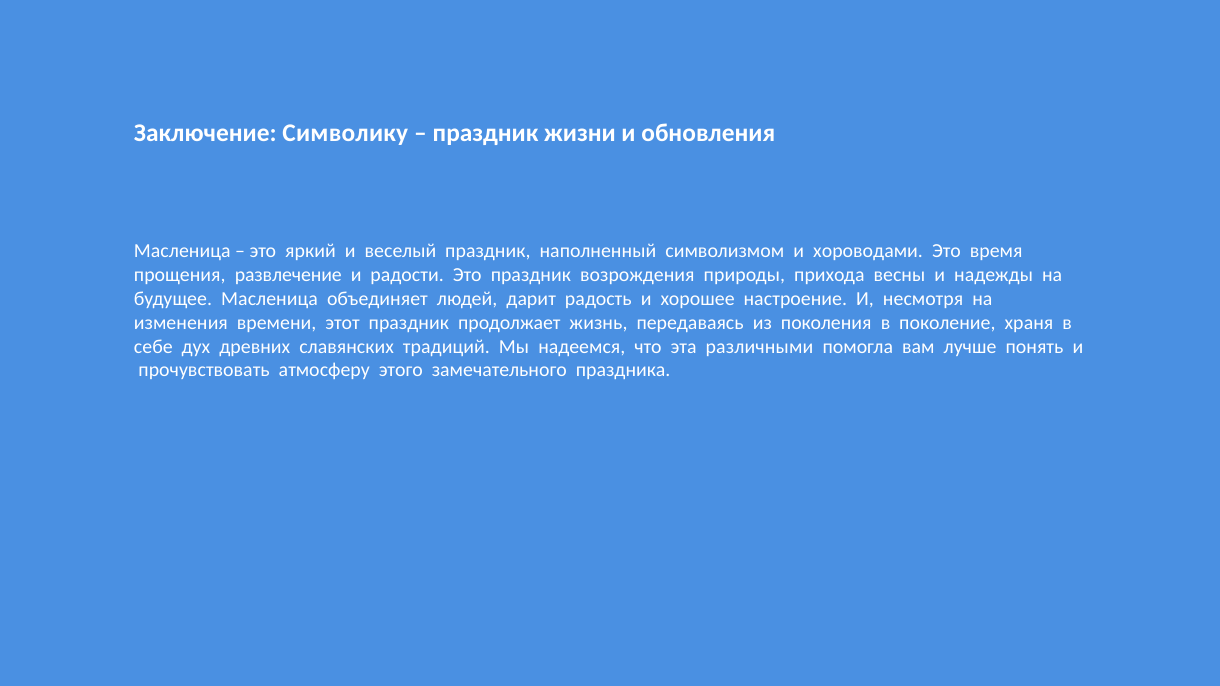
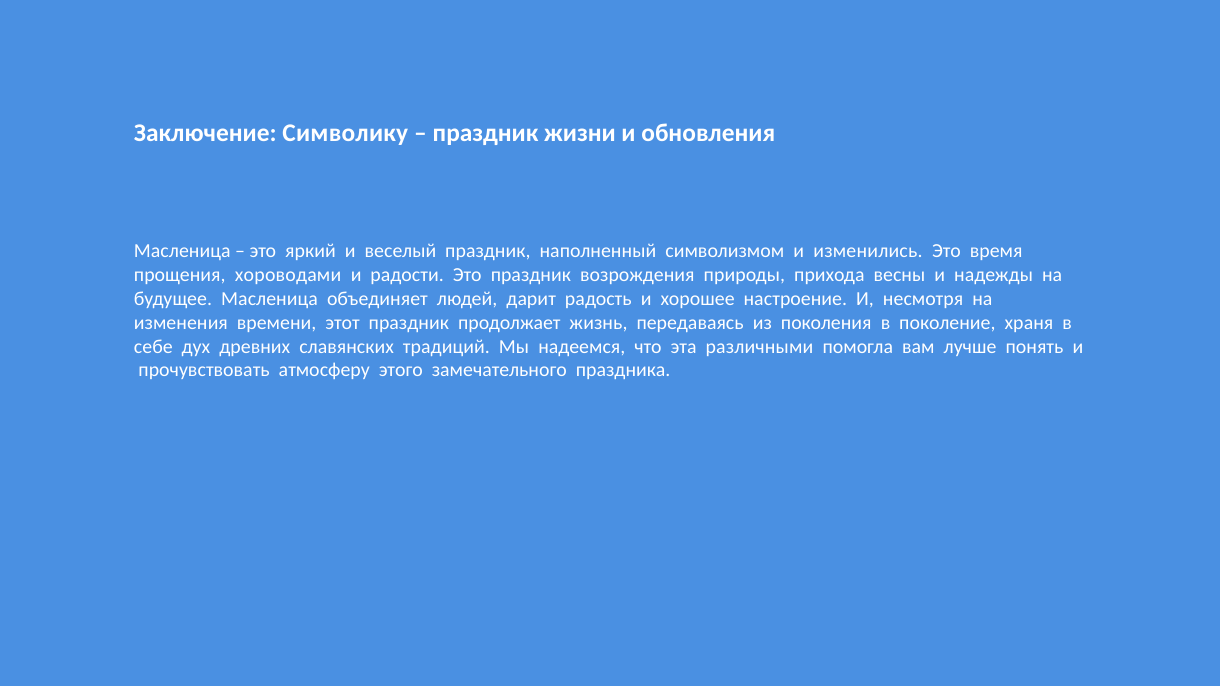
хороводами: хороводами -> изменились
развлечение: развлечение -> хороводами
